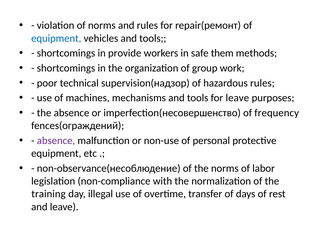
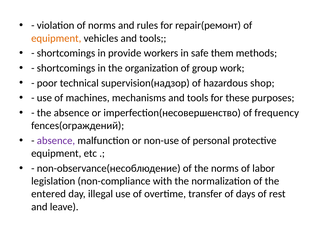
equipment at (56, 38) colour: blue -> orange
hazardous rules: rules -> shop
for leave: leave -> these
training: training -> entered
